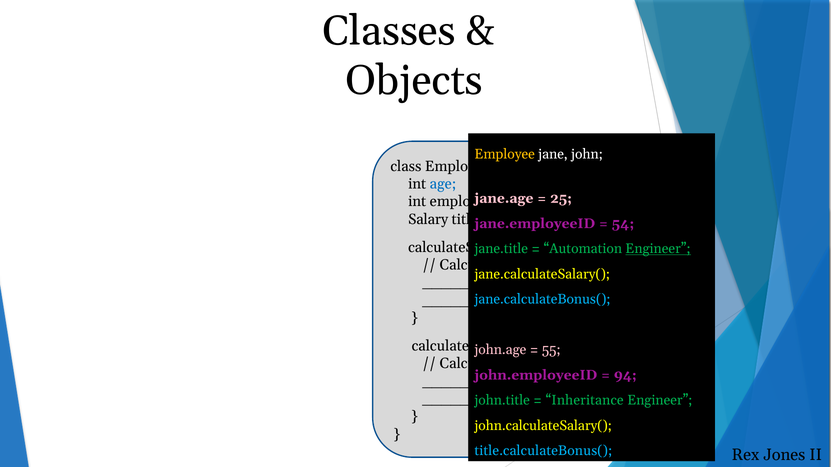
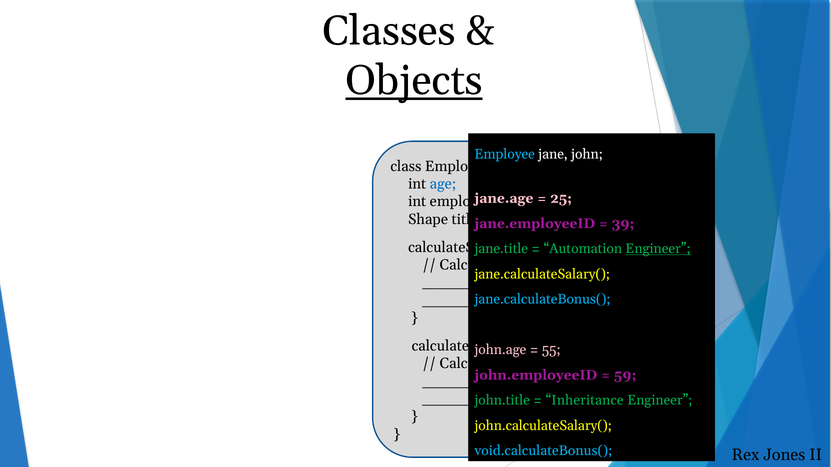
Objects underline: none -> present
Employee at (505, 154) colour: yellow -> light blue
Salary at (428, 219): Salary -> Shape
54: 54 -> 39
94: 94 -> 59
title.calculateBonus(: title.calculateBonus( -> void.calculateBonus(
